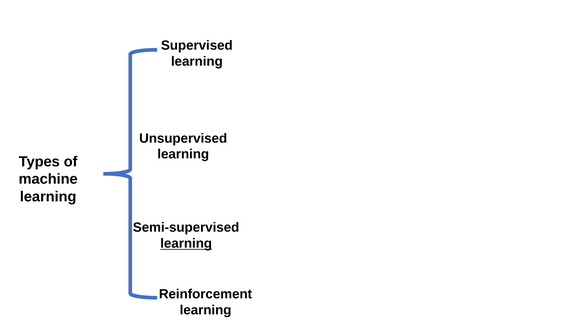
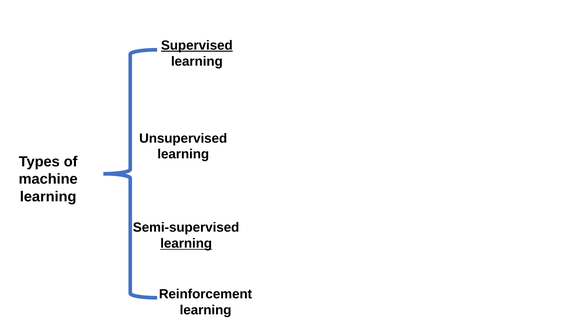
Supervised underline: none -> present
